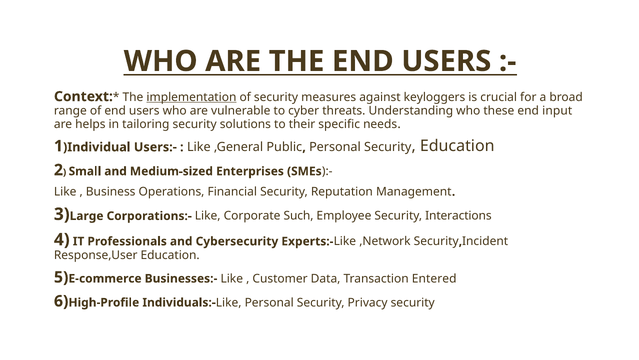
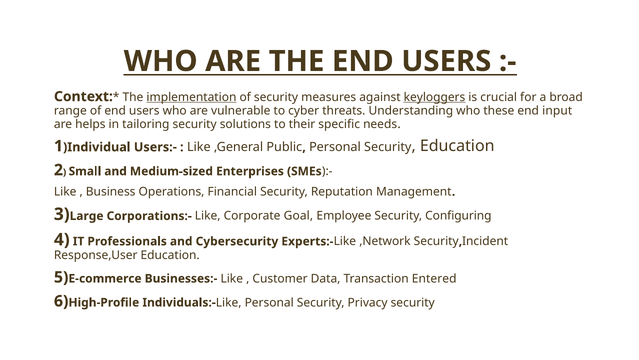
keyloggers underline: none -> present
Such: Such -> Goal
Interactions: Interactions -> Configuring
